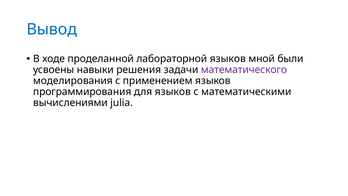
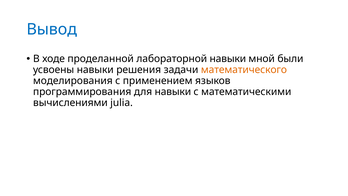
лабораторной языков: языков -> навыки
математического colour: purple -> orange
для языков: языков -> навыки
